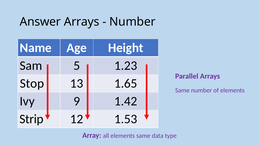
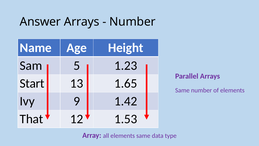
Stop: Stop -> Start
Strip: Strip -> That
